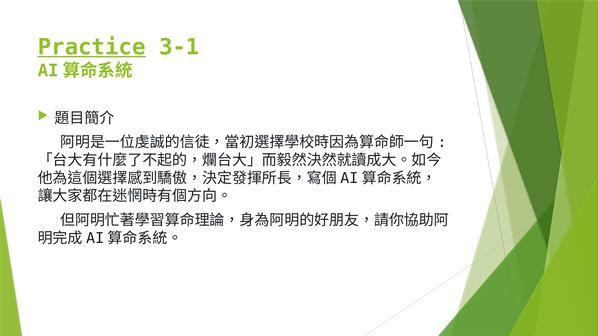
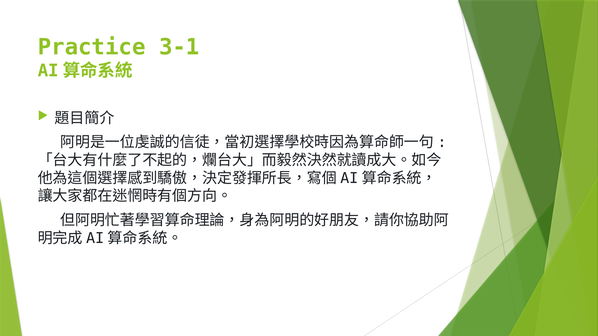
Practice underline: present -> none
